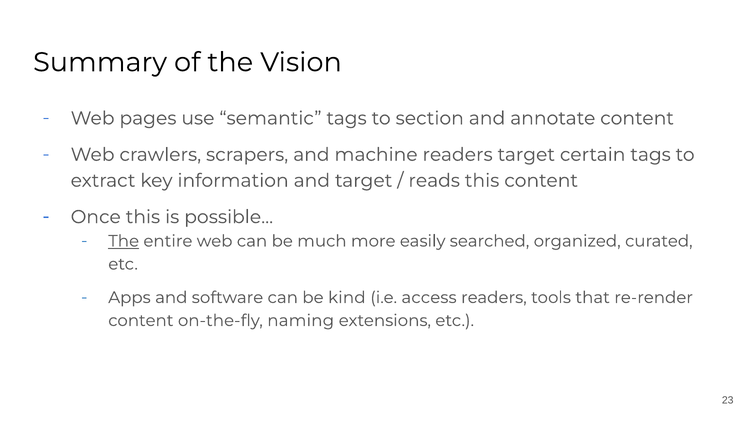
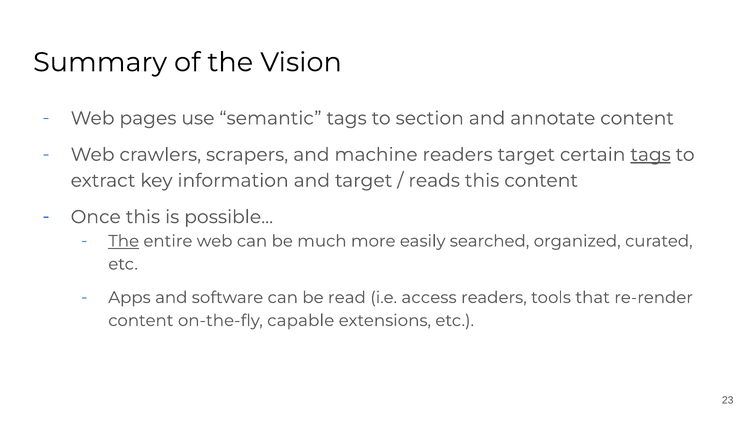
tags at (651, 154) underline: none -> present
kind: kind -> read
naming: naming -> capable
